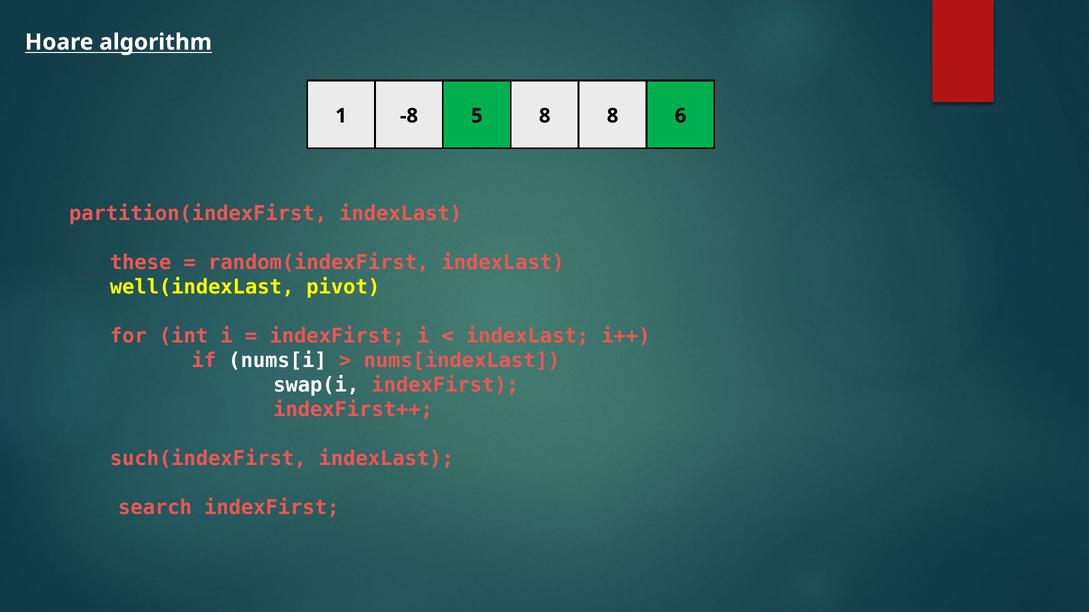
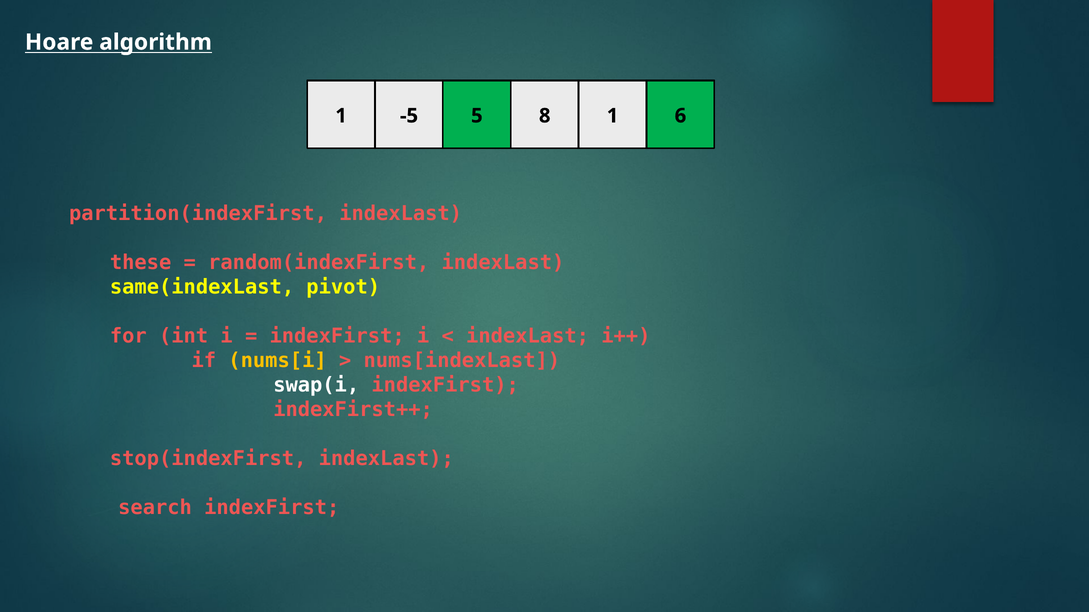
-8: -8 -> -5
8 8: 8 -> 1
well(indexLast: well(indexLast -> same(indexLast
nums[i colour: white -> yellow
such(indexFirst: such(indexFirst -> stop(indexFirst
